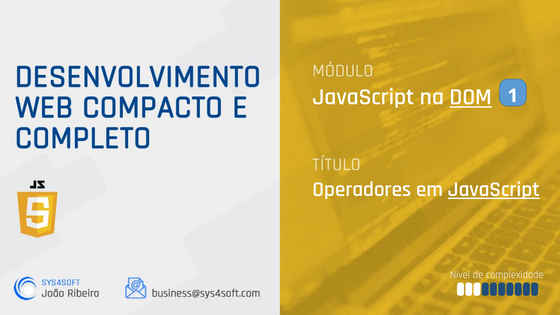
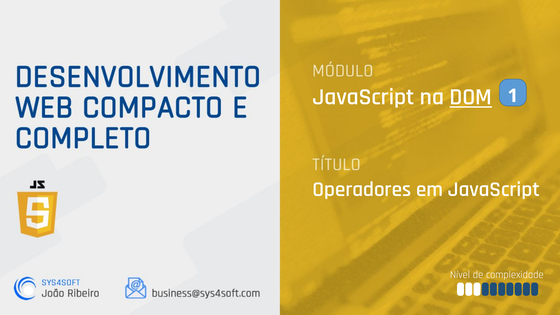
JavaScript at (494, 189) underline: present -> none
